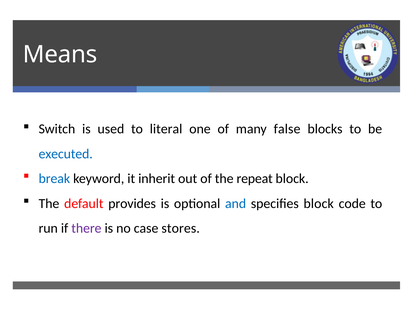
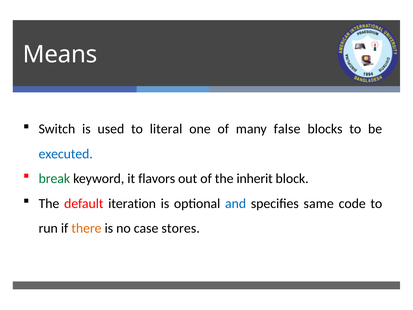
break colour: blue -> green
inherit: inherit -> flavors
repeat: repeat -> inherit
provides: provides -> iteration
specifies block: block -> same
there colour: purple -> orange
